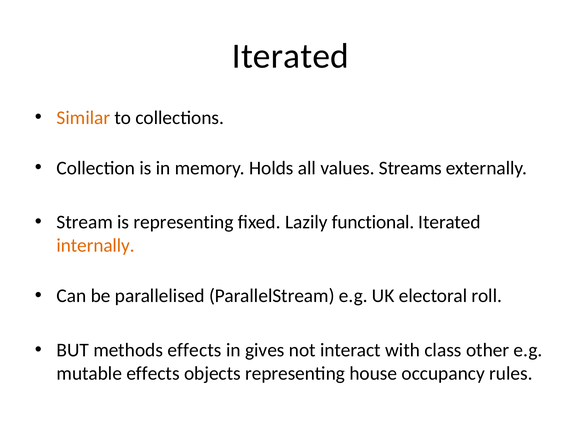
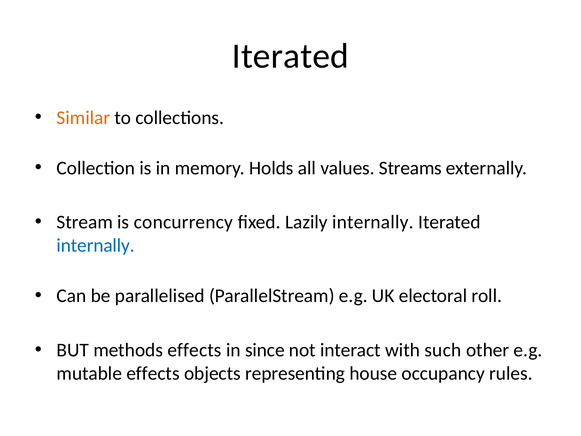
is representing: representing -> concurrency
Lazily functional: functional -> internally
internally at (96, 245) colour: orange -> blue
gives: gives -> since
class: class -> such
